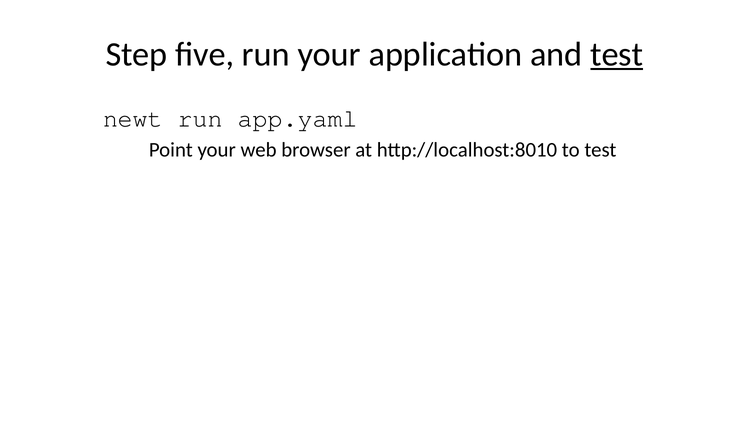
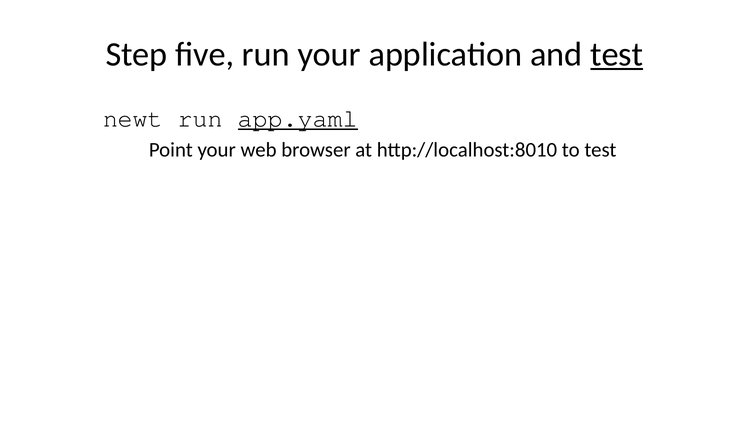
app.yaml underline: none -> present
